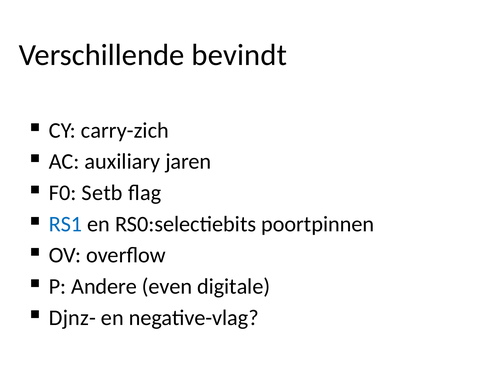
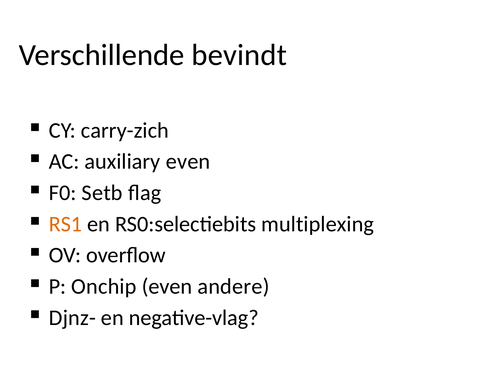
auxiliary jaren: jaren -> even
RS1 colour: blue -> orange
poortpinnen: poortpinnen -> multiplexing
Andere: Andere -> Onchip
digitale: digitale -> andere
